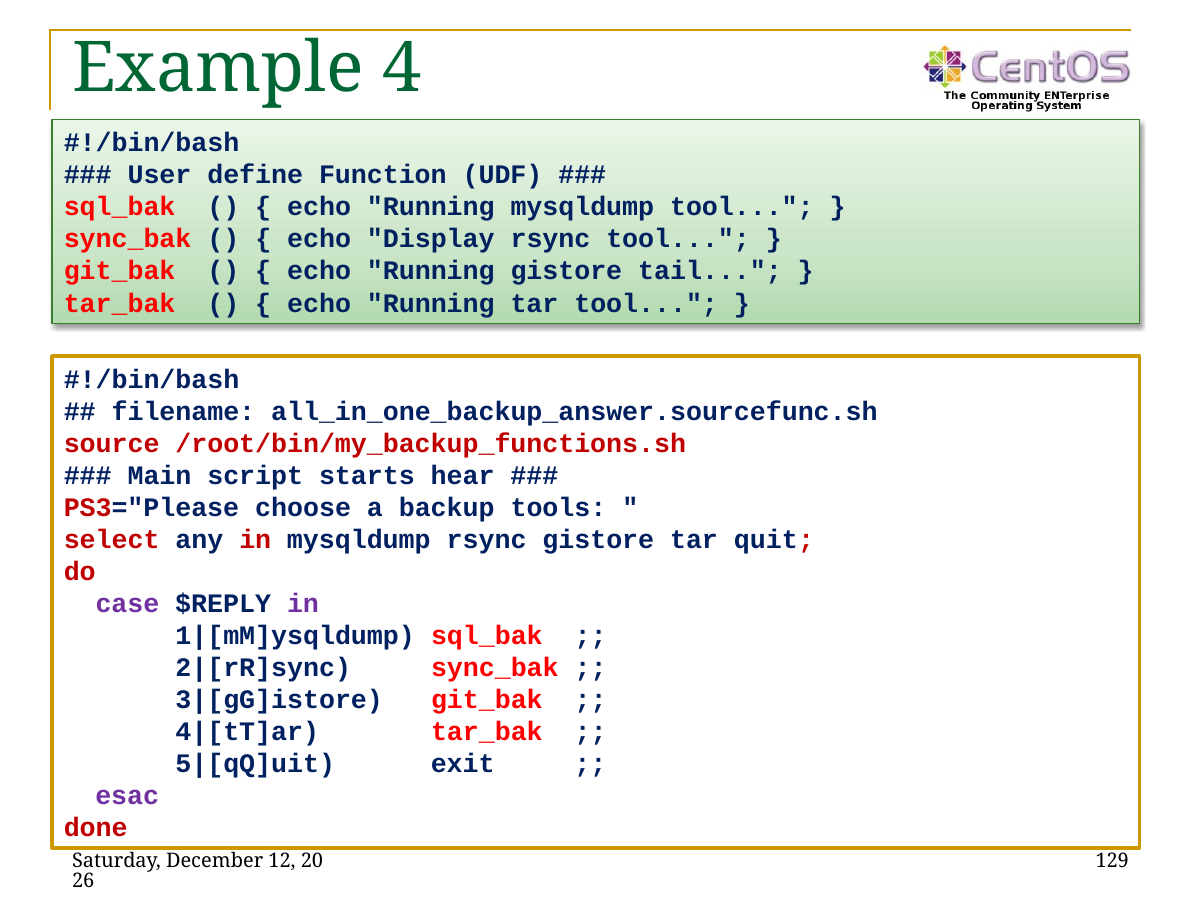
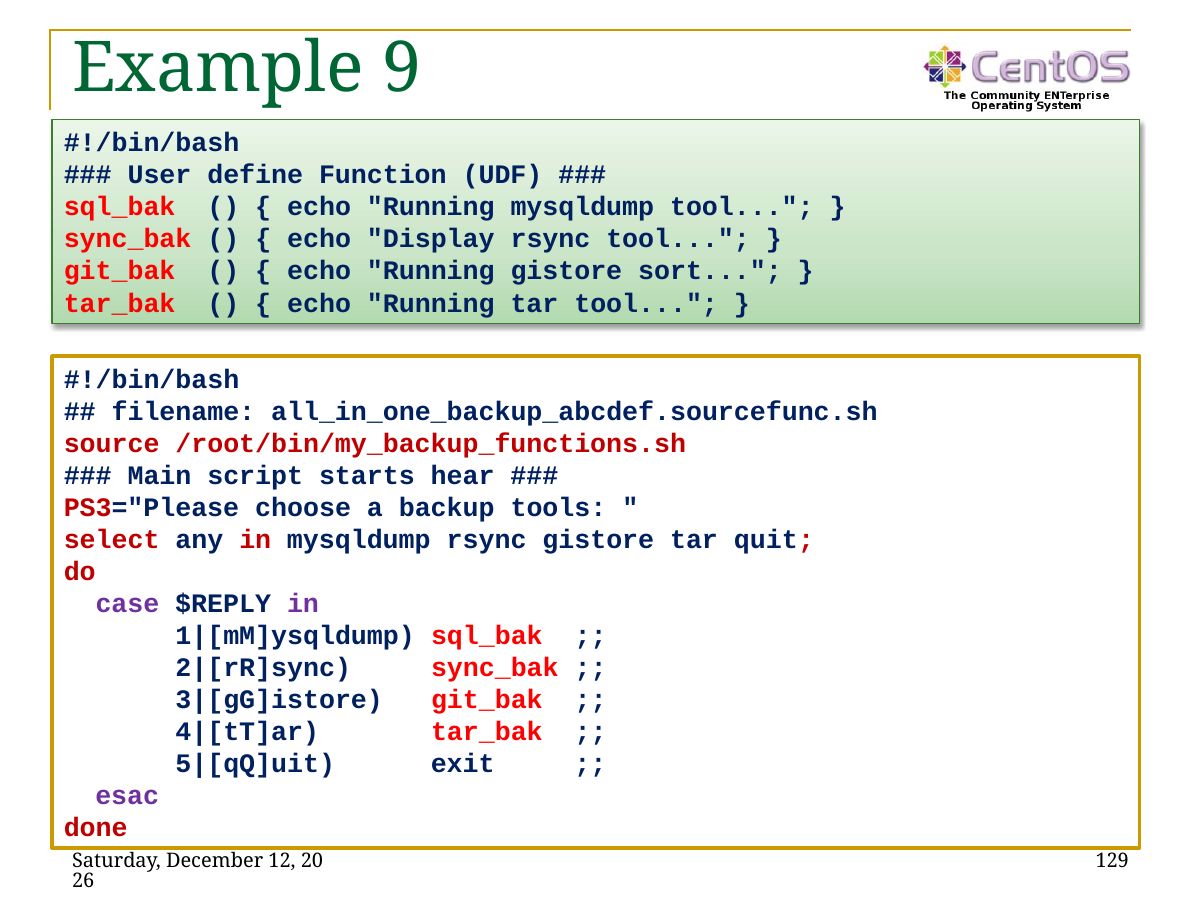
4: 4 -> 9
tail: tail -> sort
all_in_one_backup_answer.sourcefunc.sh: all_in_one_backup_answer.sourcefunc.sh -> all_in_one_backup_abcdef.sourcefunc.sh
